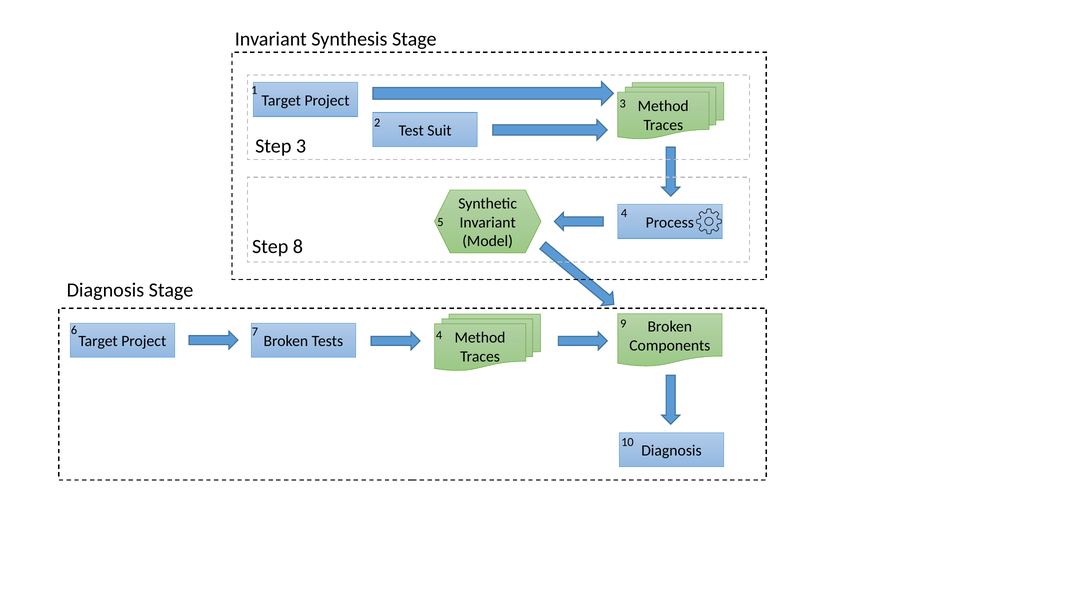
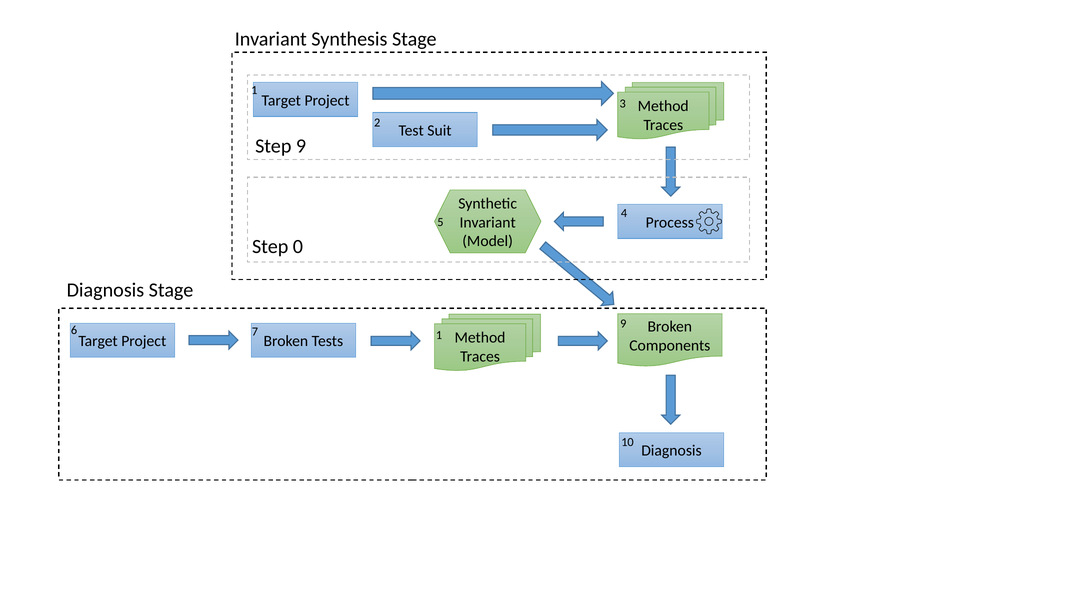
Step 3: 3 -> 9
8: 8 -> 0
7 4: 4 -> 1
